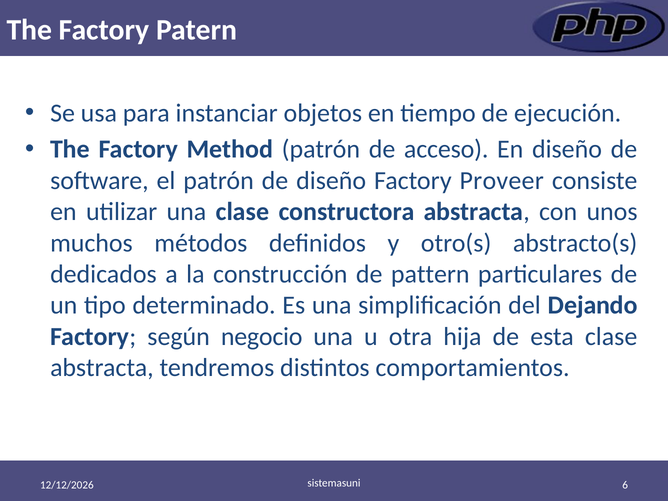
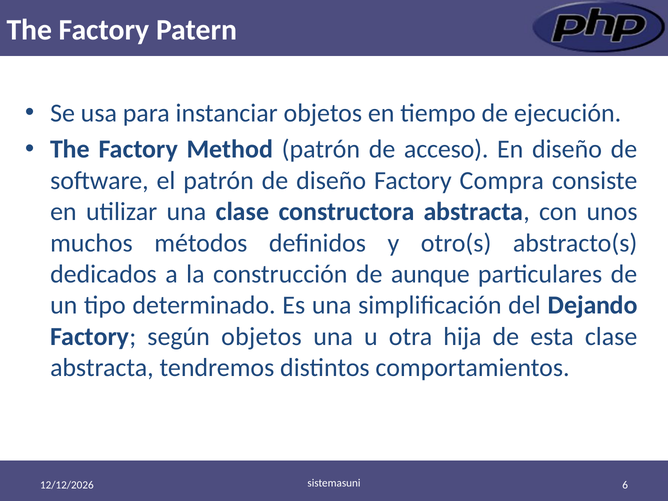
Proveer: Proveer -> Compra
pattern: pattern -> aunque
según negocio: negocio -> objetos
